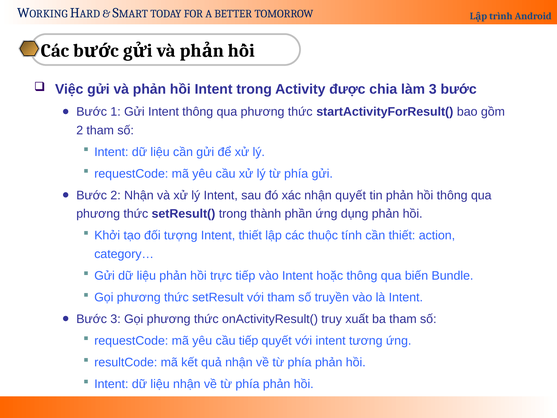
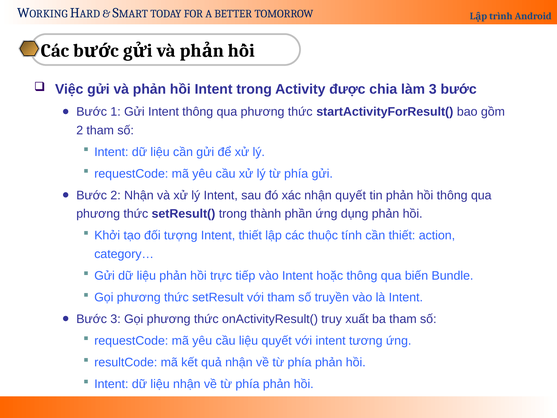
cầu tiếp: tiếp -> liệu
